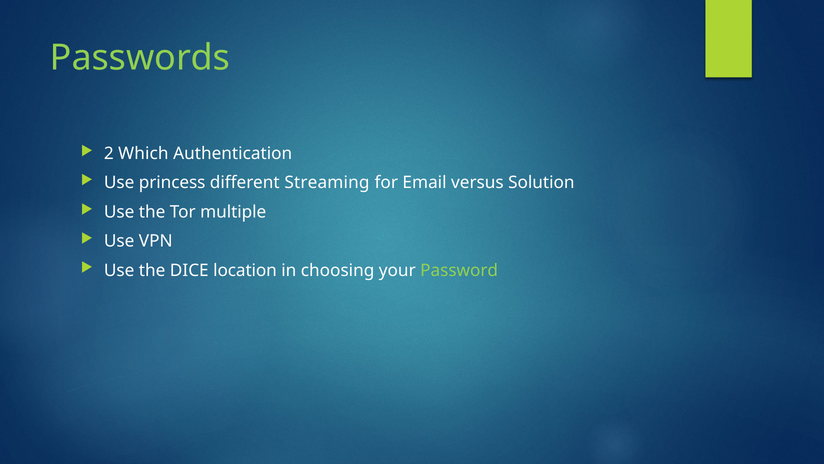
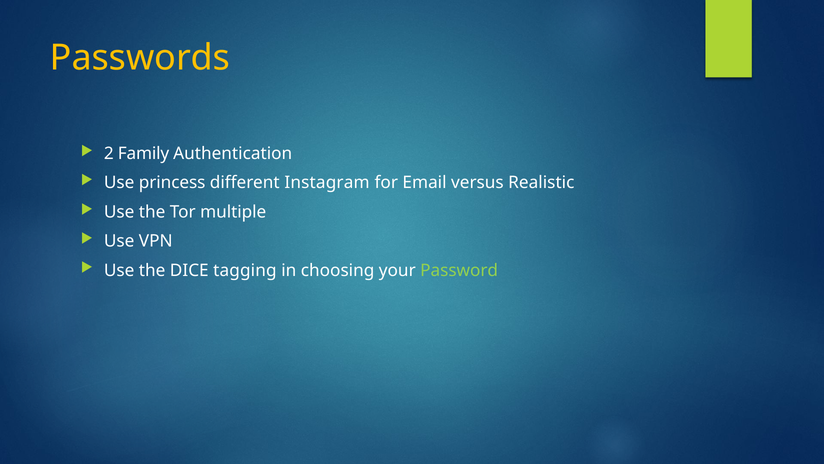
Passwords colour: light green -> yellow
Which: Which -> Family
Streaming: Streaming -> Instagram
Solution: Solution -> Realistic
location: location -> tagging
